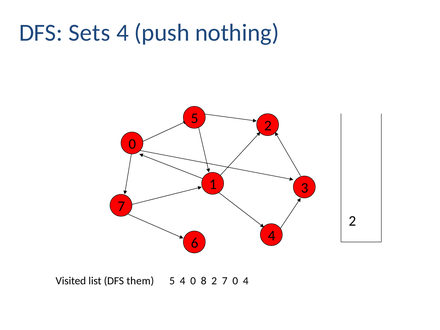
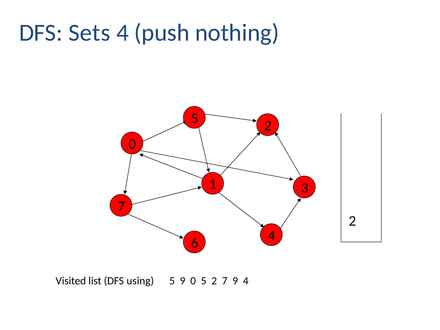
them: them -> using
4 at (183, 281): 4 -> 9
0 8: 8 -> 5
7 0: 0 -> 9
